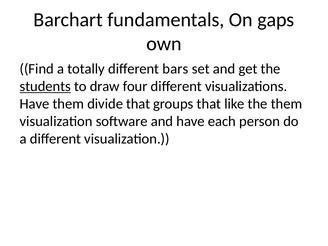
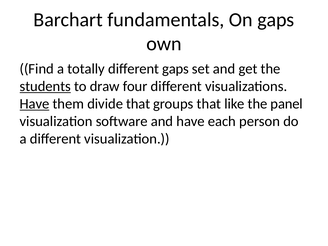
different bars: bars -> gaps
Have at (34, 104) underline: none -> present
the them: them -> panel
